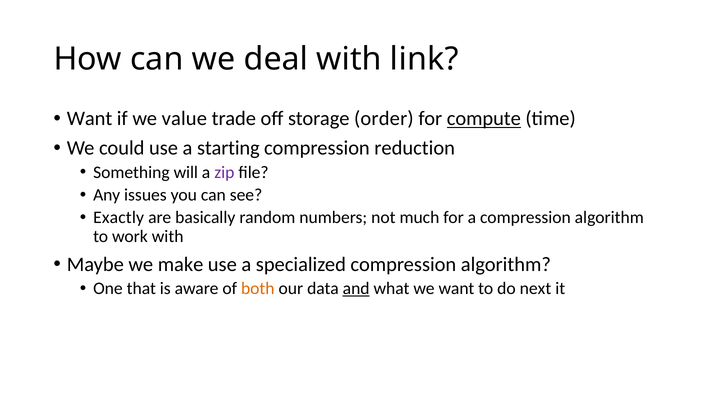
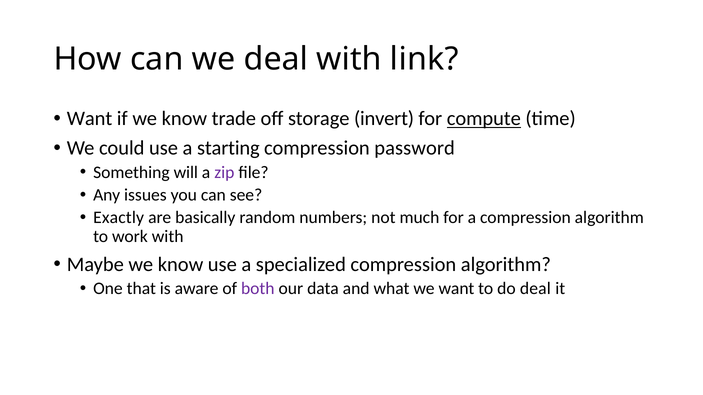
if we value: value -> know
order: order -> invert
reduction: reduction -> password
Maybe we make: make -> know
both colour: orange -> purple
and underline: present -> none
do next: next -> deal
